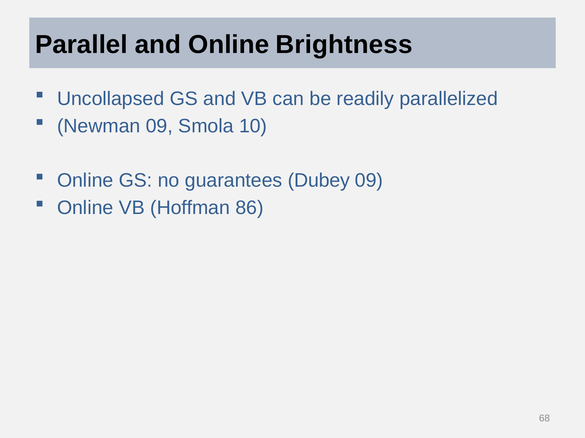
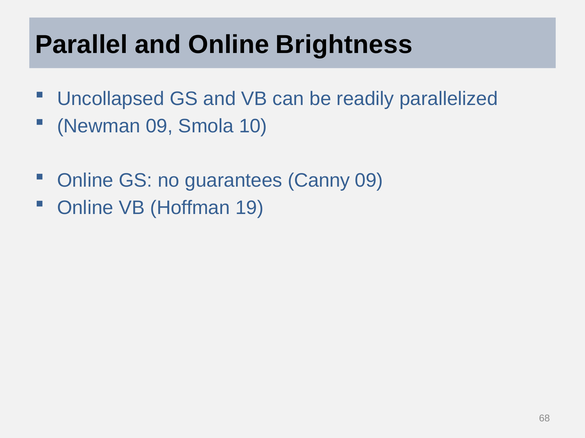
Dubey: Dubey -> Canny
86: 86 -> 19
